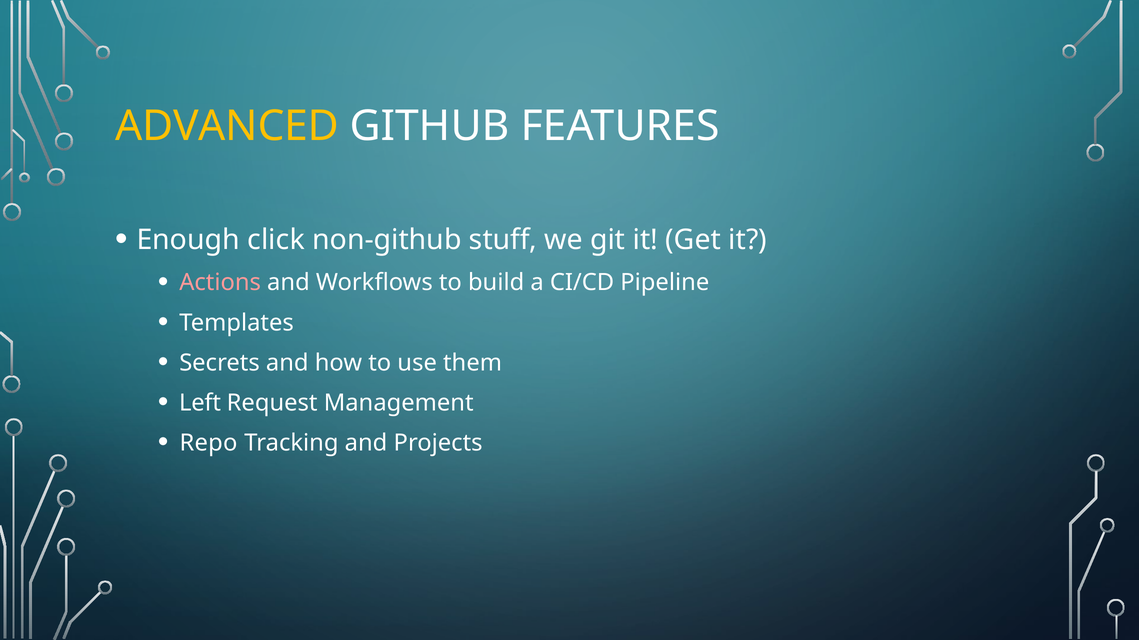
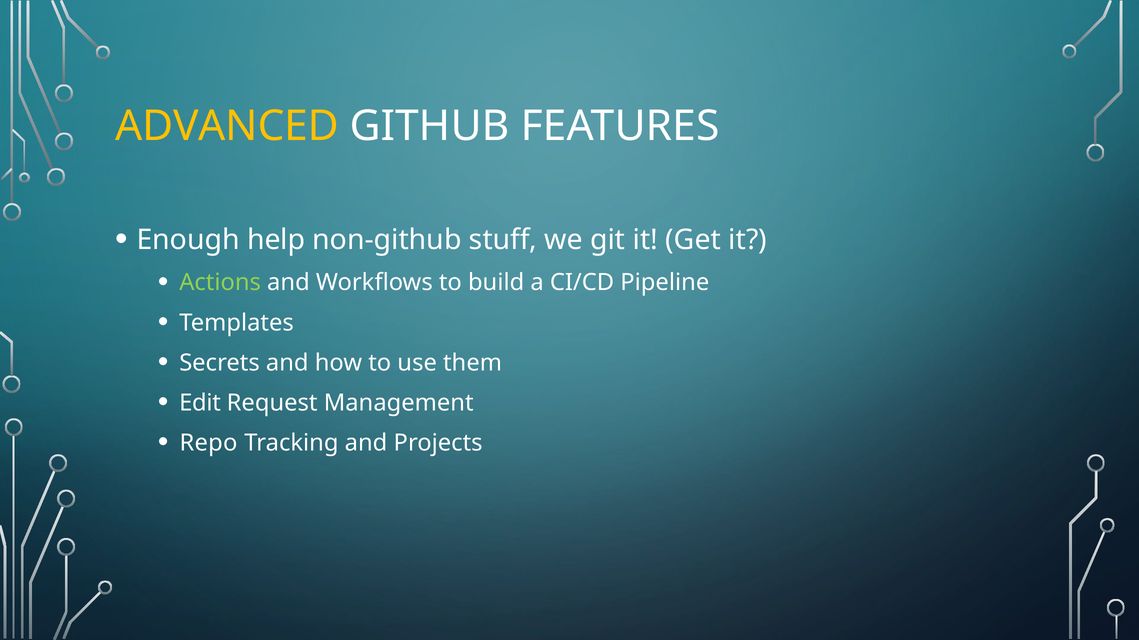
click: click -> help
Actions colour: pink -> light green
Left: Left -> Edit
